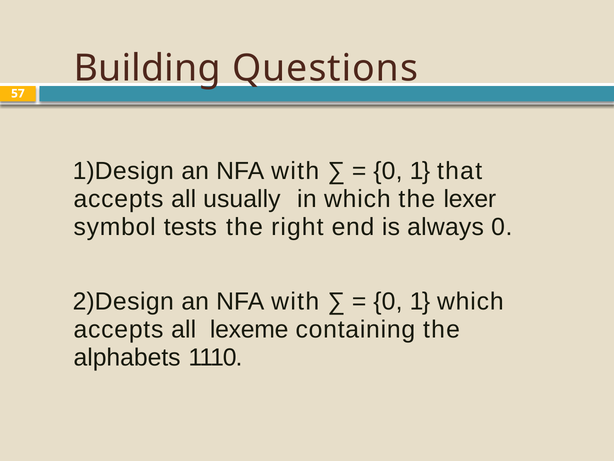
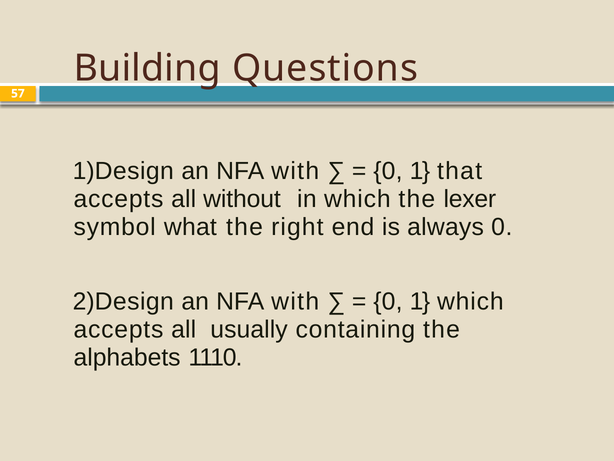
usually: usually -> without
tests: tests -> what
lexeme: lexeme -> usually
